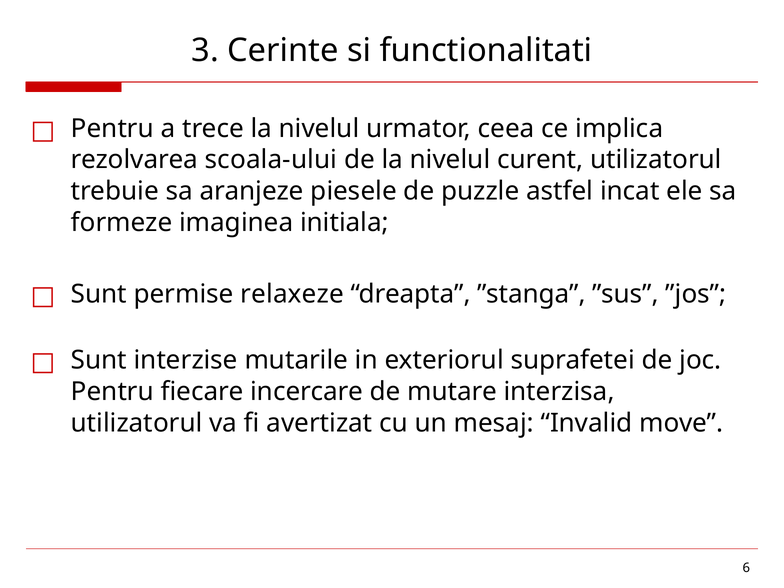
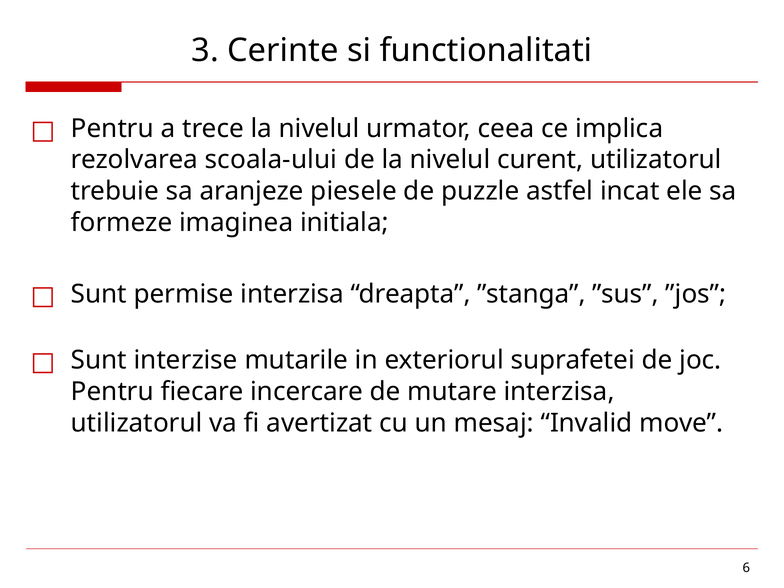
permise relaxeze: relaxeze -> interzisa
